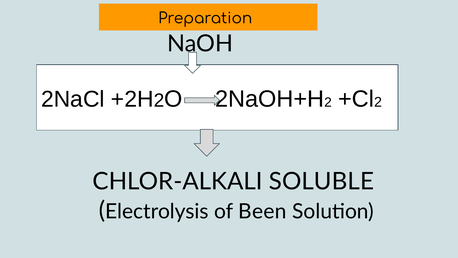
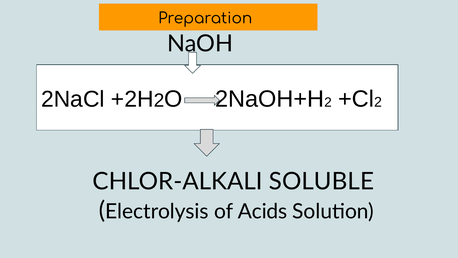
Been: Been -> Acids
